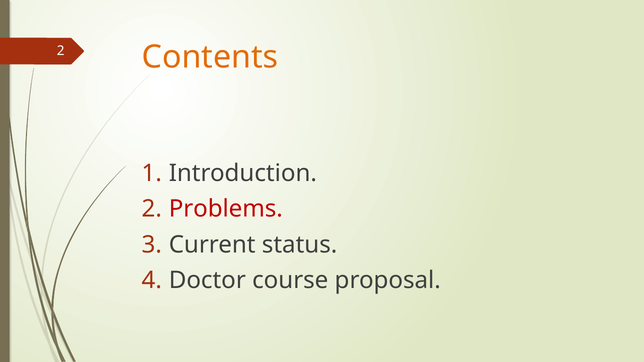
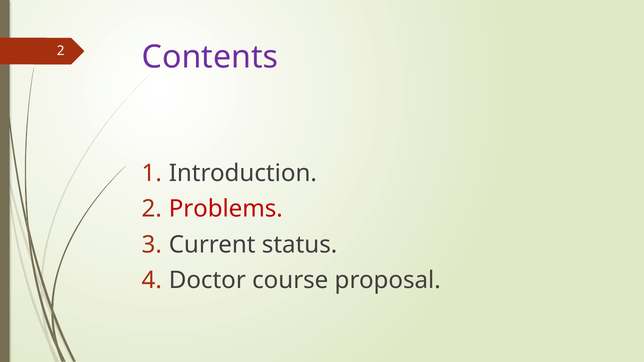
Contents colour: orange -> purple
